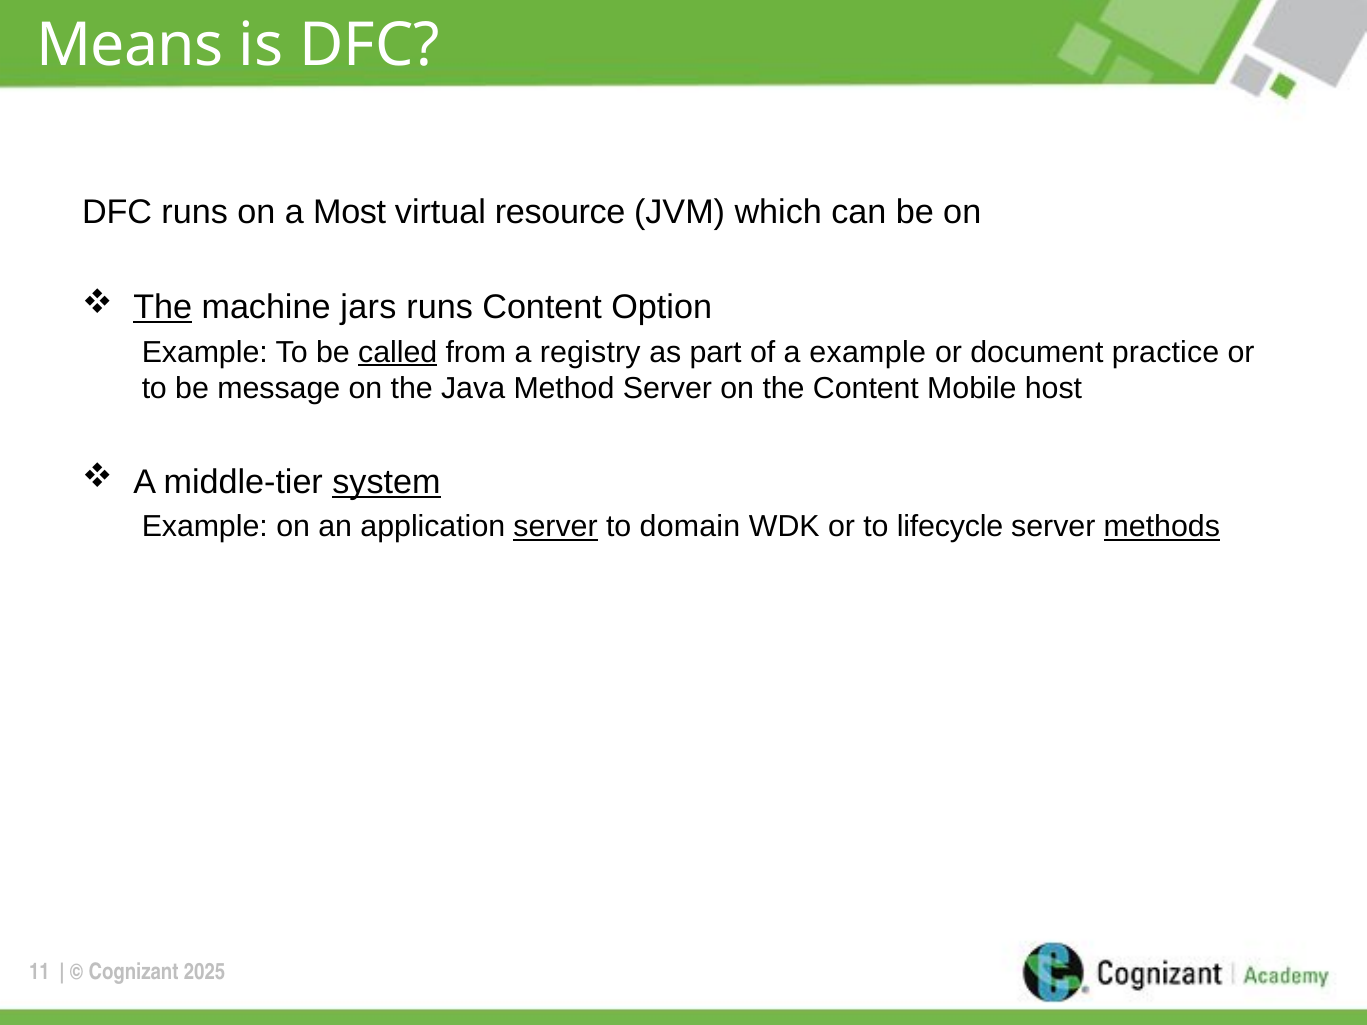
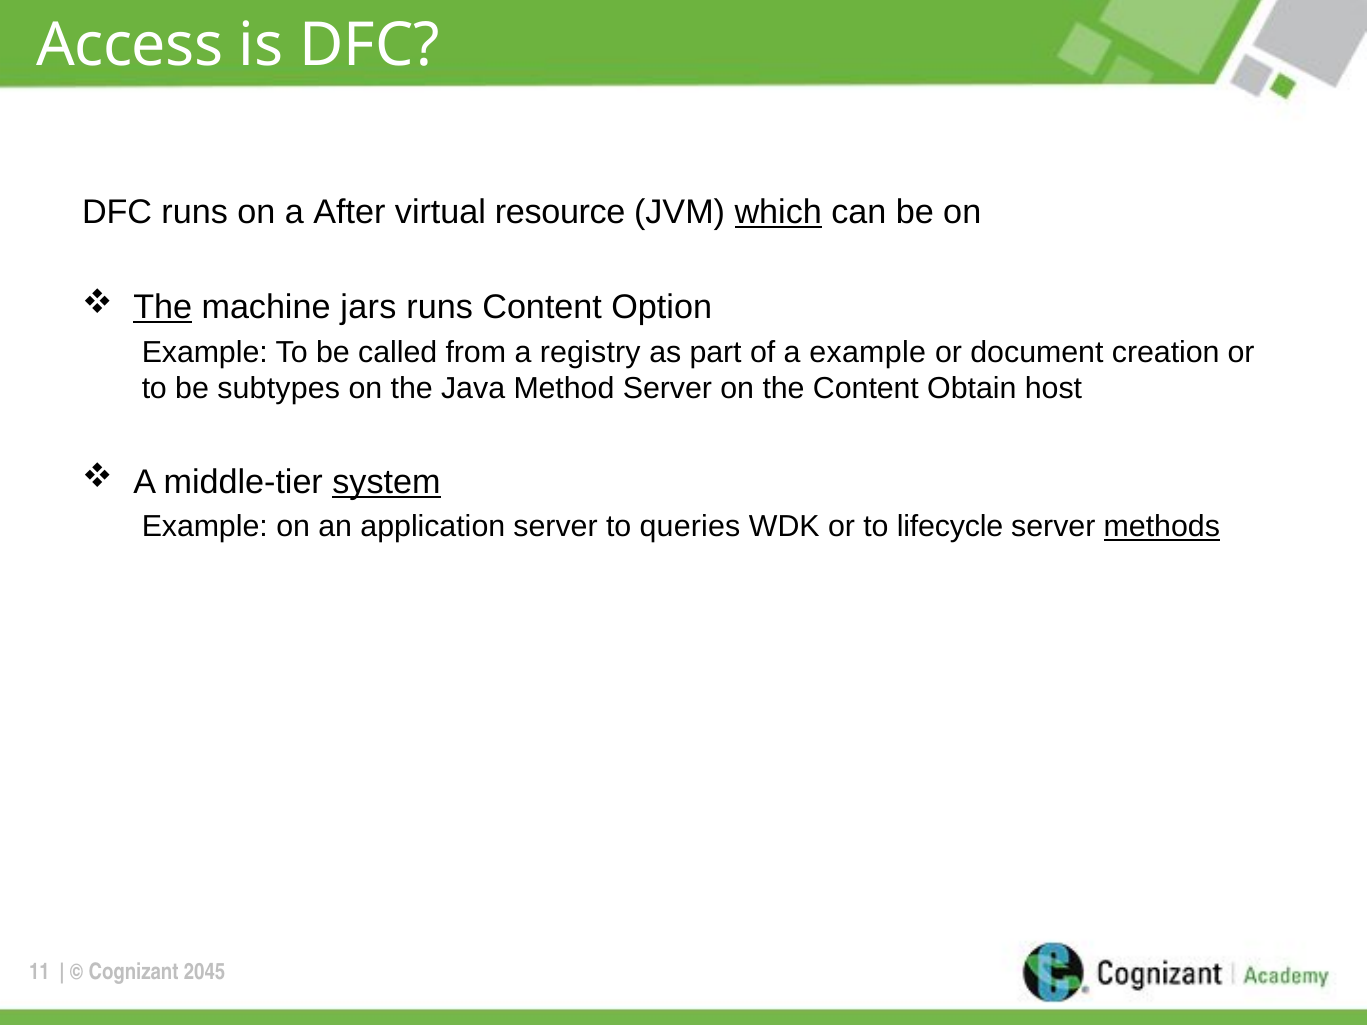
Means: Means -> Access
Most: Most -> After
which underline: none -> present
called underline: present -> none
practice: practice -> creation
message: message -> subtypes
Mobile: Mobile -> Obtain
server at (556, 527) underline: present -> none
domain: domain -> queries
2025: 2025 -> 2045
